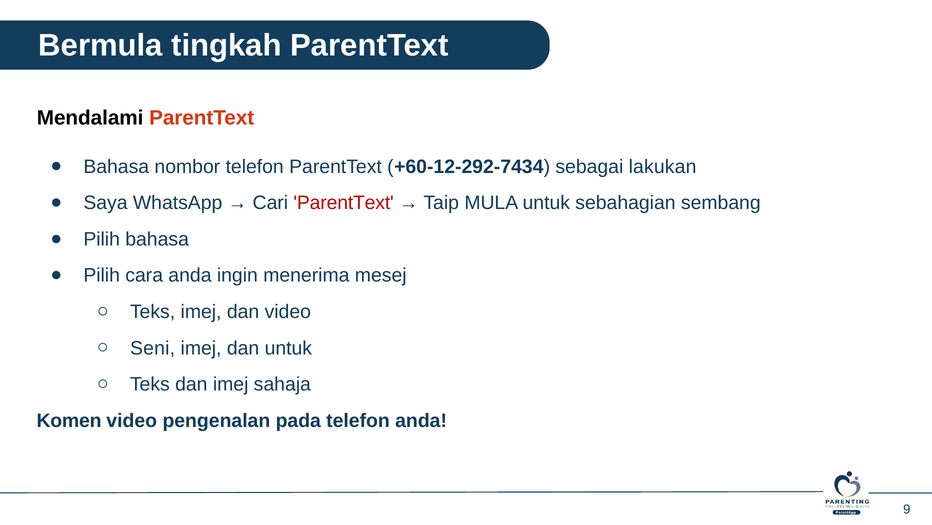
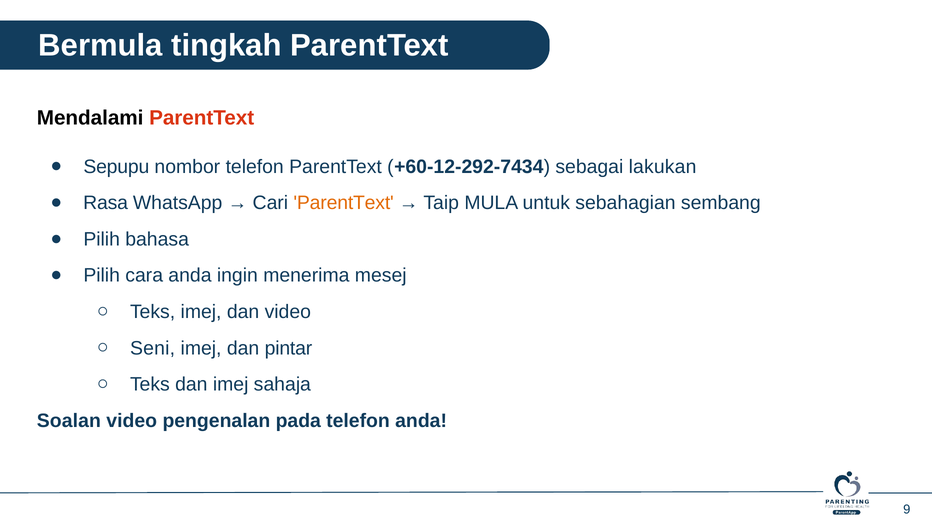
Bahasa at (116, 166): Bahasa -> Sepupu
Saya: Saya -> Rasa
ParentText at (344, 203) colour: red -> orange
dan untuk: untuk -> pintar
Komen: Komen -> Soalan
